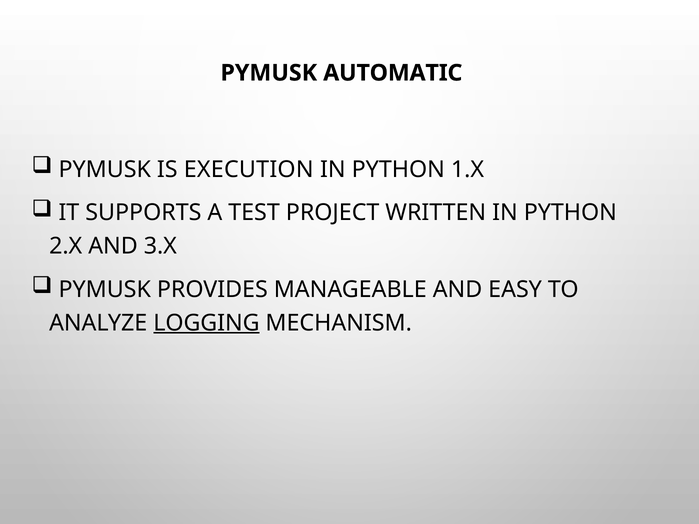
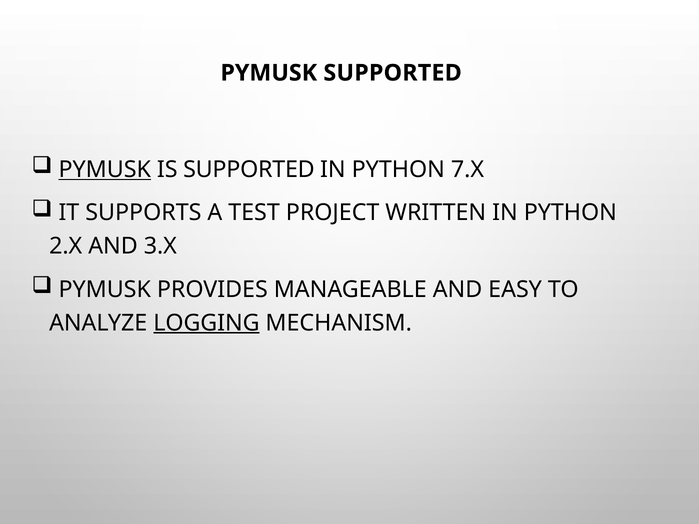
PYMUSK AUTOMATIC: AUTOMATIC -> SUPPORTED
PYMUSK at (105, 169) underline: none -> present
IS EXECUTION: EXECUTION -> SUPPORTED
1.X: 1.X -> 7.X
